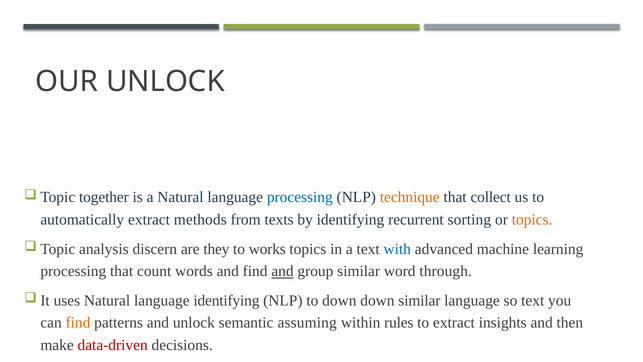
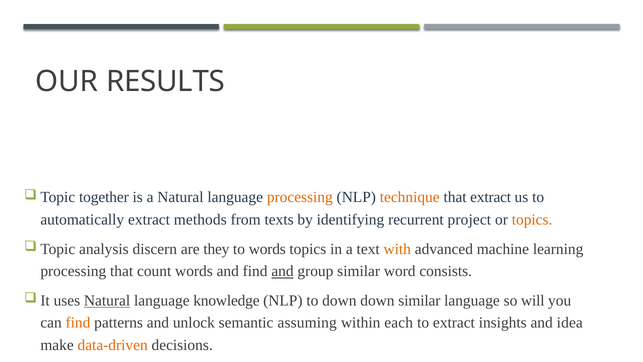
OUR UNLOCK: UNLOCK -> RESULTS
processing at (300, 197) colour: blue -> orange
that collect: collect -> extract
recurrent sorting: sorting -> project
to works: works -> words
with colour: blue -> orange
through: through -> consists
Natural at (107, 300) underline: none -> present
language identifying: identifying -> knowledge
so text: text -> will
rules: rules -> each
then: then -> idea
data-driven colour: red -> orange
